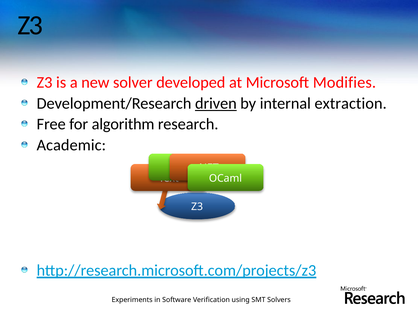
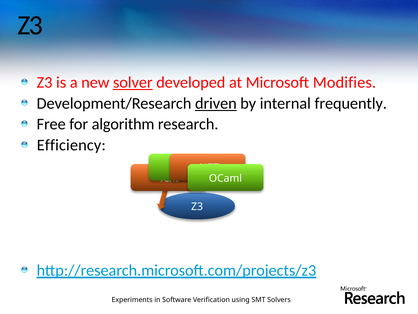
solver underline: none -> present
extraction: extraction -> frequently
Academic: Academic -> Efficiency
